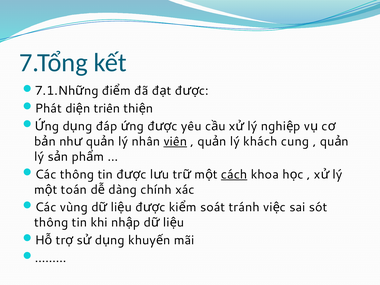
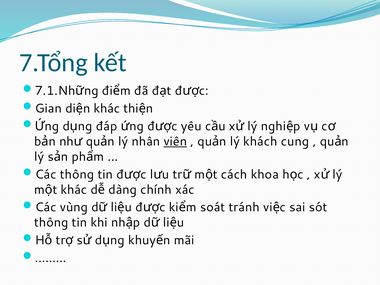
Phát: Phát -> Gian
triên at (107, 109): triên -> khác
cách underline: present -> none
toán at (74, 190): toán -> khác
